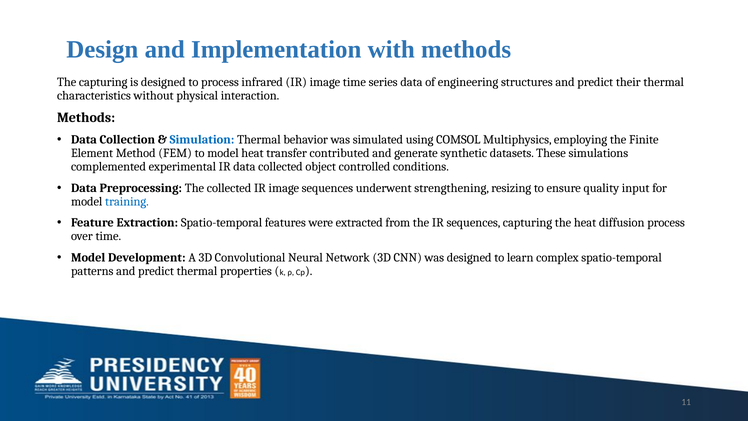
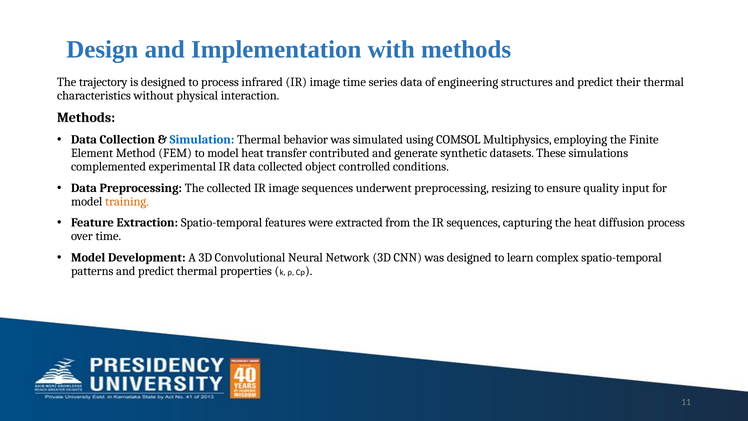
The capturing: capturing -> trajectory
underwent strengthening: strengthening -> preprocessing
training colour: blue -> orange
